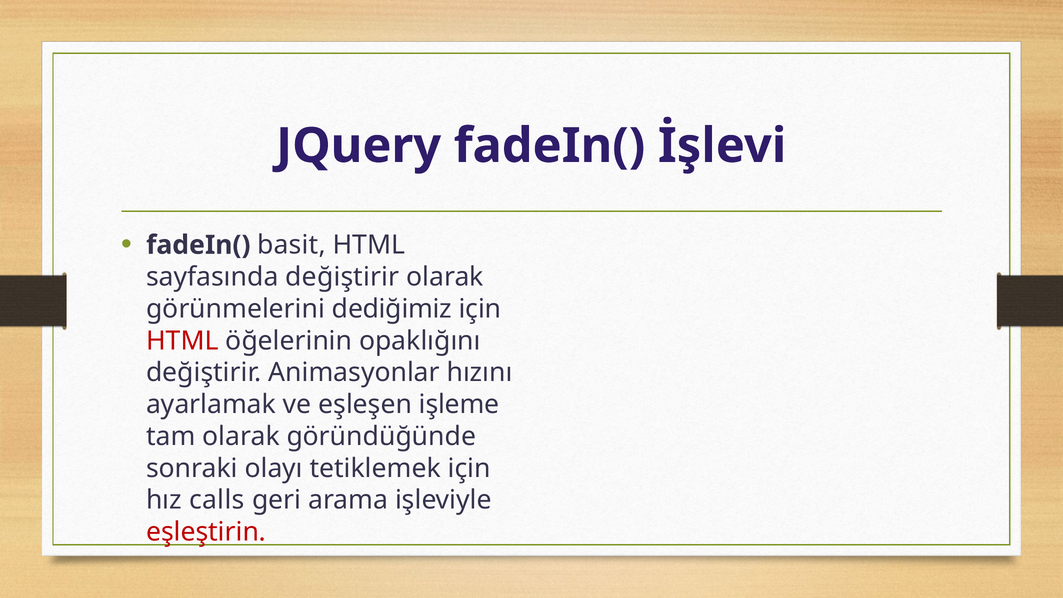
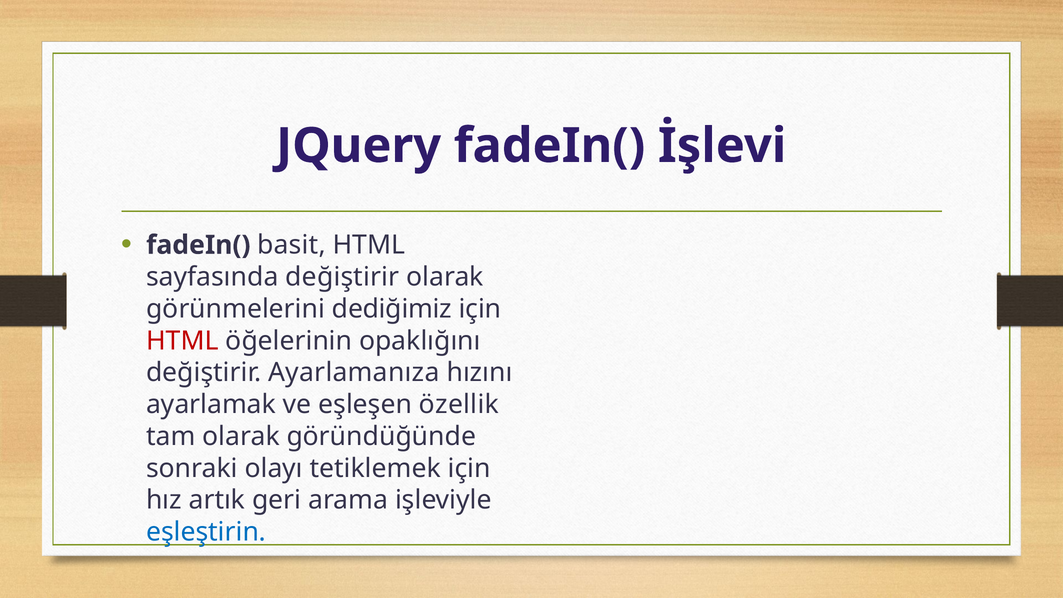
Animasyonlar: Animasyonlar -> Ayarlamanıza
işleme: işleme -> özellik
calls: calls -> artık
eşleştirin colour: red -> blue
